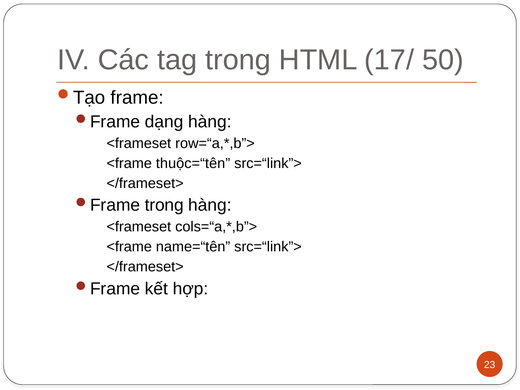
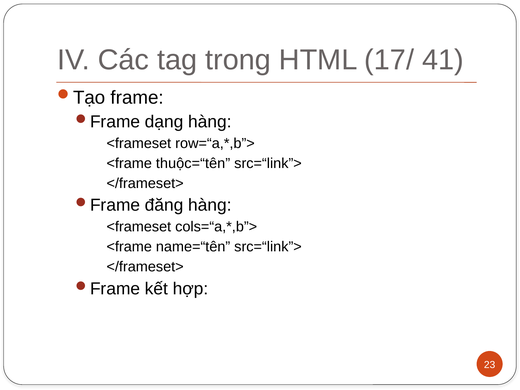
50: 50 -> 41
trong at (164, 205): trong -> đăng
